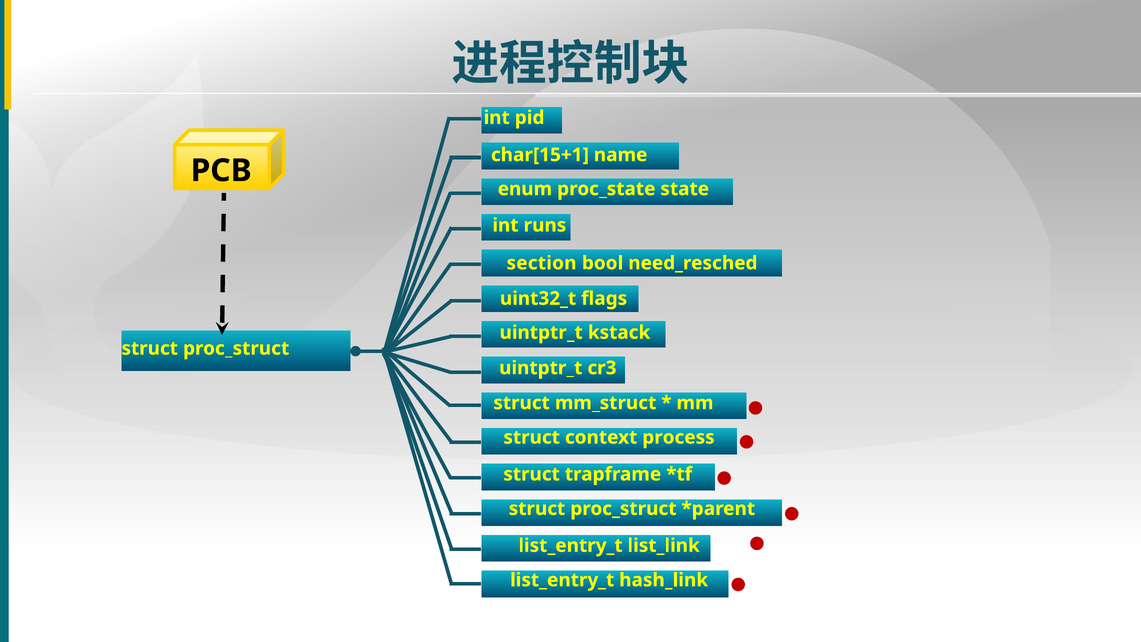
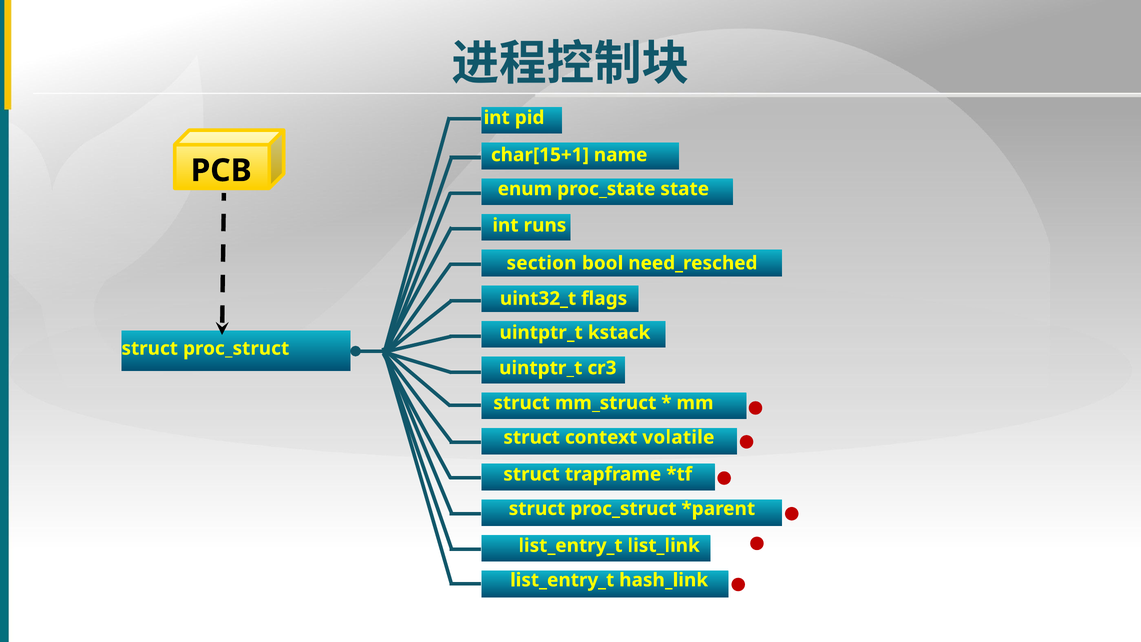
process: process -> volatile
